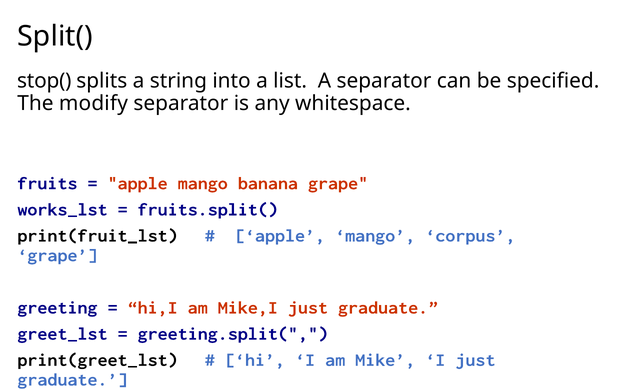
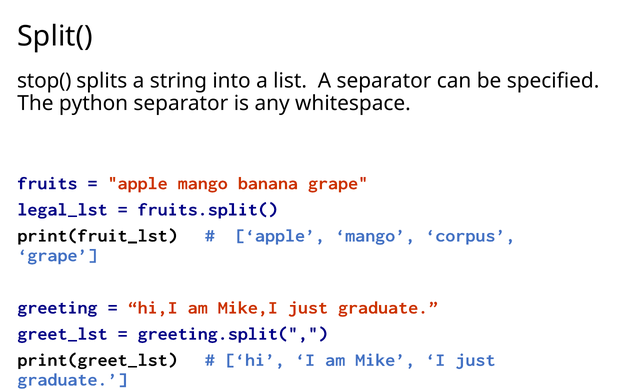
modify: modify -> python
works_lst: works_lst -> legal_lst
